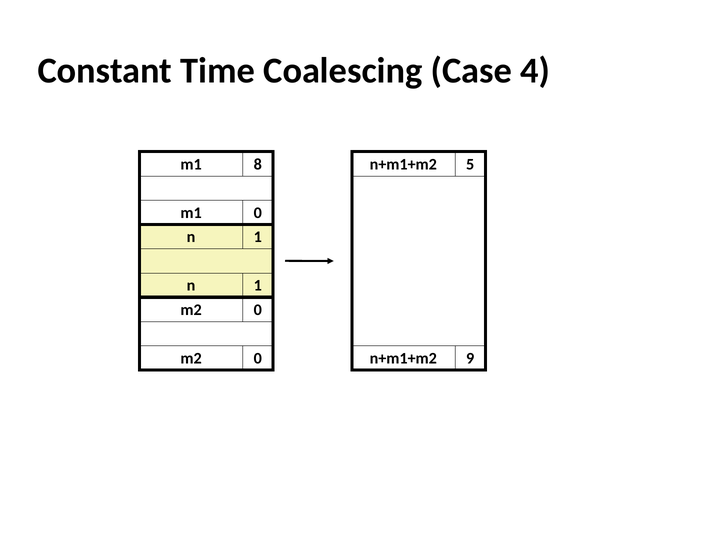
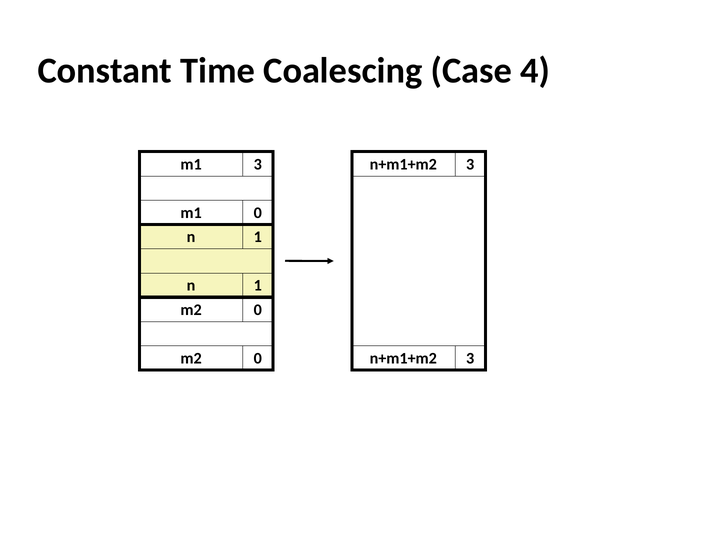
m1 8: 8 -> 3
5 at (470, 164): 5 -> 3
9 at (470, 358): 9 -> 3
